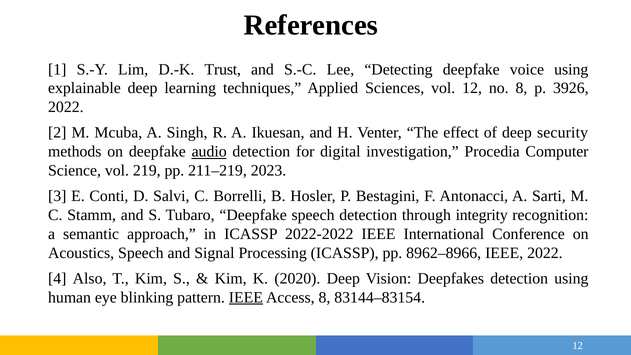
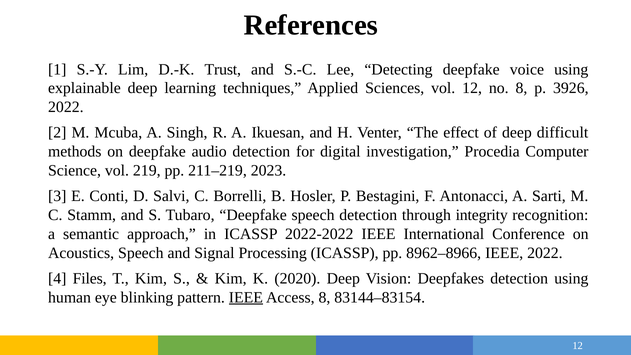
security: security -> difficult
audio underline: present -> none
Also: Also -> Files
